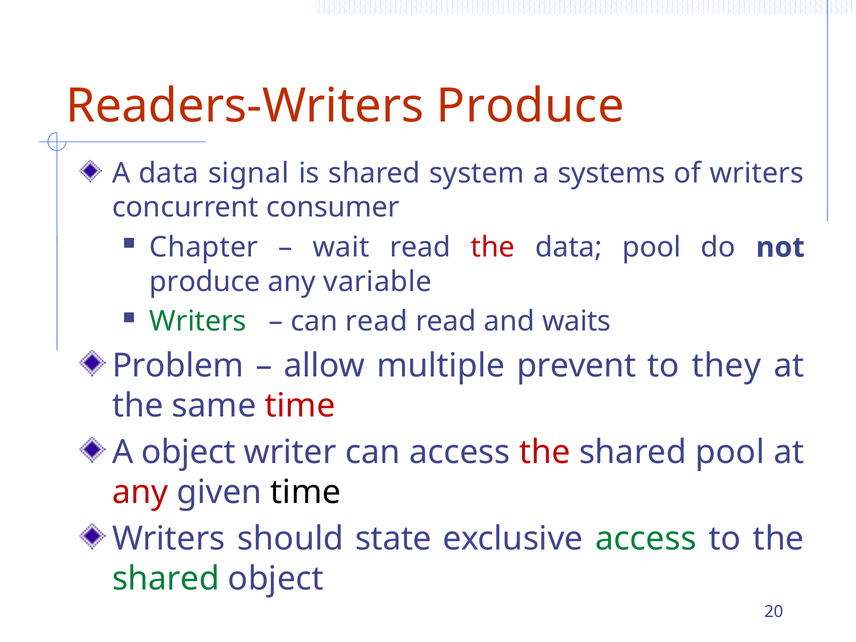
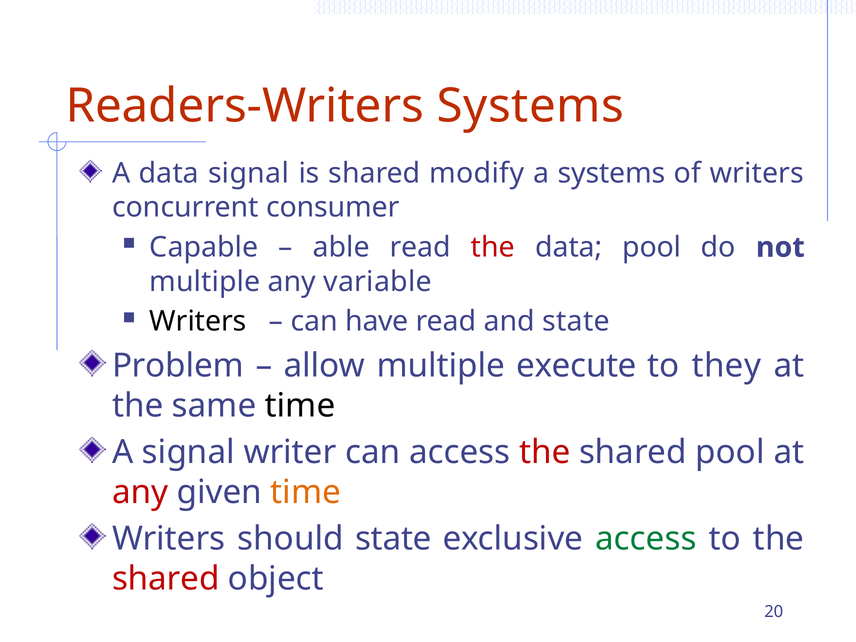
Readers-Writers Produce: Produce -> Systems
system: system -> modify
Chapter: Chapter -> Capable
wait: wait -> able
produce at (205, 282): produce -> multiple
Writers at (198, 322) colour: green -> black
can read: read -> have
and waits: waits -> state
prevent: prevent -> execute
time at (300, 406) colour: red -> black
A object: object -> signal
time at (306, 492) colour: black -> orange
shared at (166, 579) colour: green -> red
